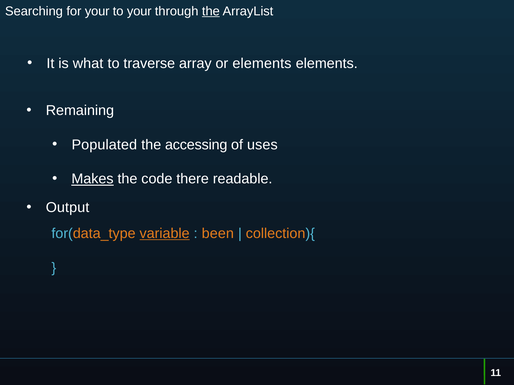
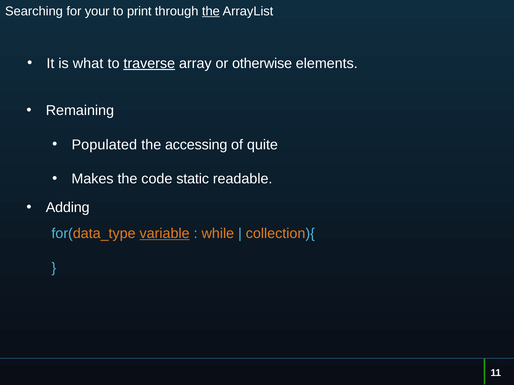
to your: your -> print
traverse underline: none -> present
or elements: elements -> otherwise
uses: uses -> quite
Makes underline: present -> none
there: there -> static
Output: Output -> Adding
been: been -> while
